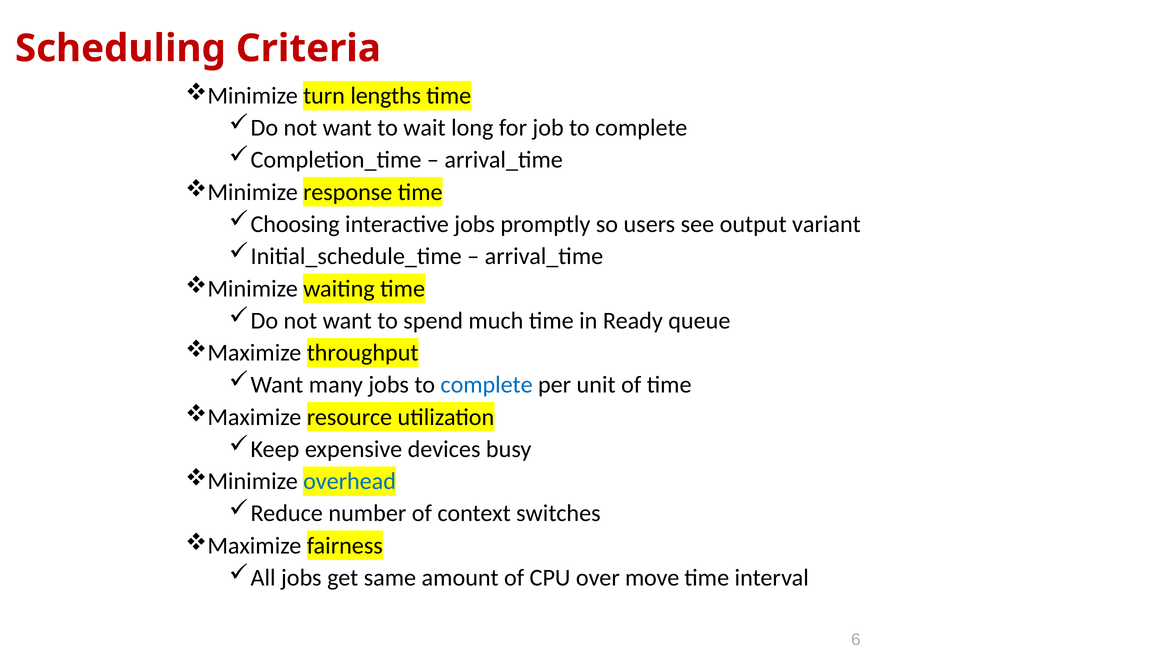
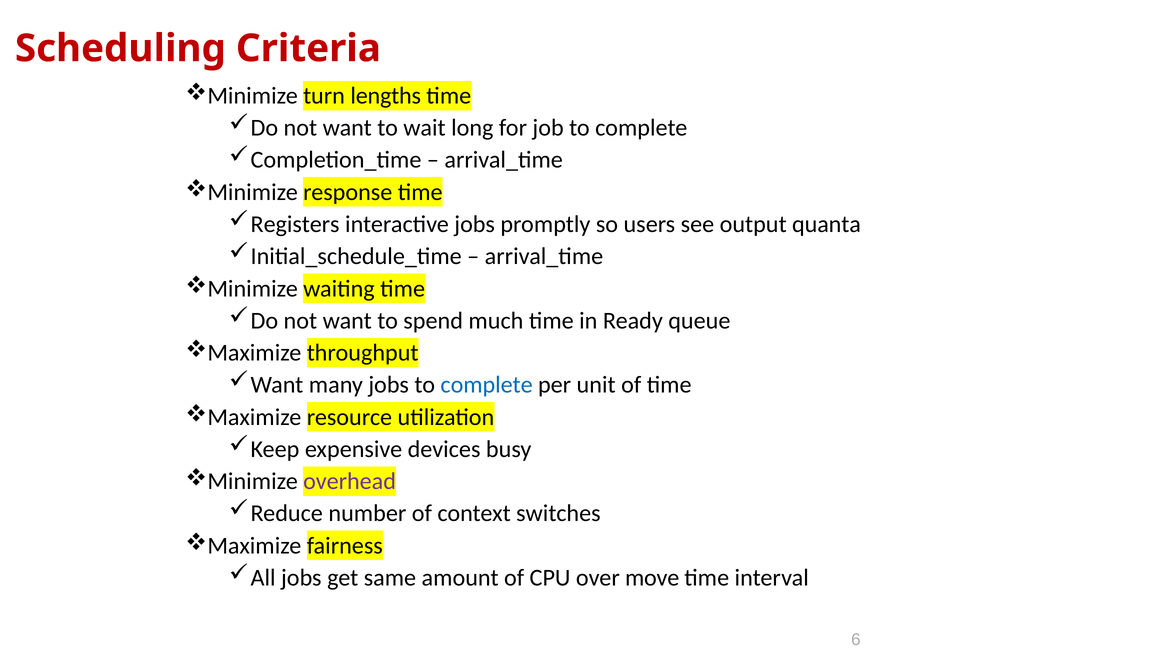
Choosing: Choosing -> Registers
variant: variant -> quanta
overhead colour: blue -> purple
